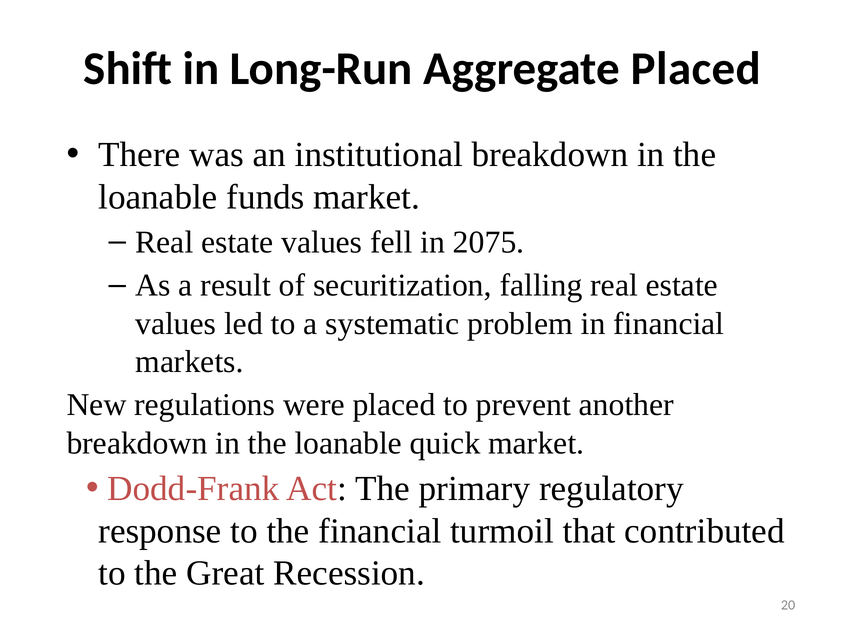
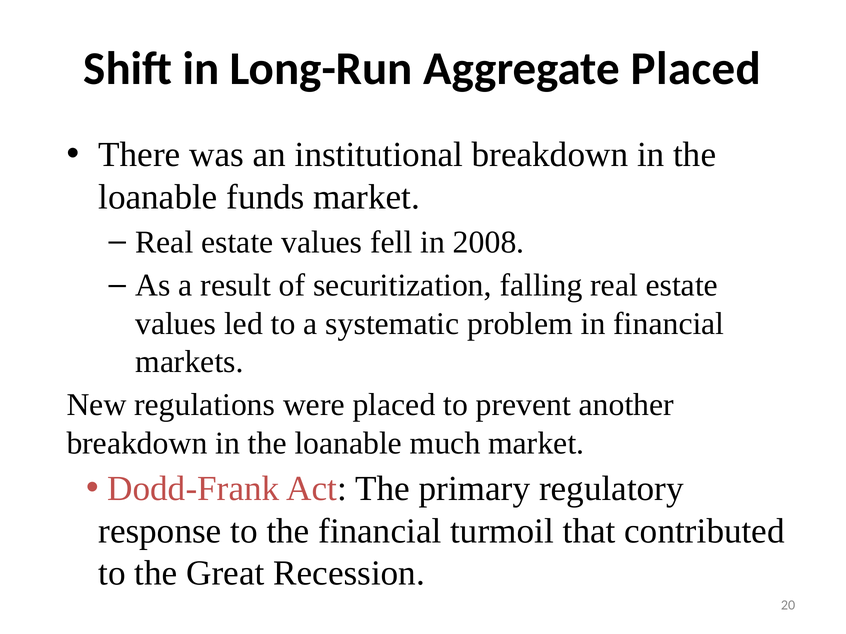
2075: 2075 -> 2008
quick: quick -> much
